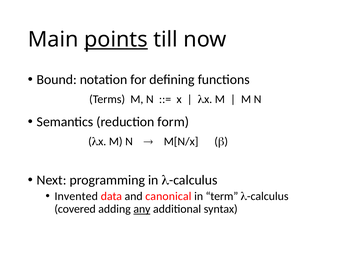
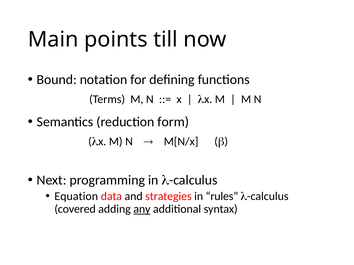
points underline: present -> none
Invented: Invented -> Equation
canonical: canonical -> strategies
term: term -> rules
